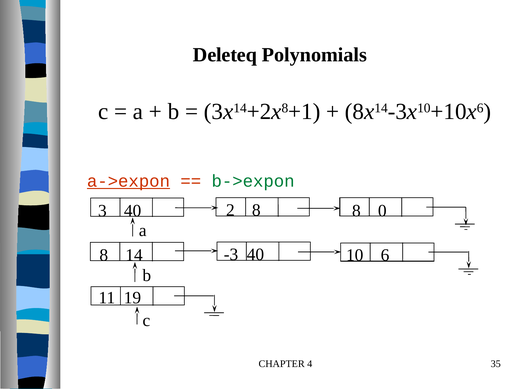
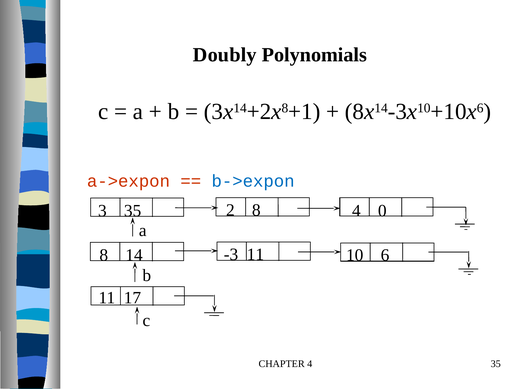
Deleteq: Deleteq -> Doubly
a->expon underline: present -> none
b->expon colour: green -> blue
3 40: 40 -> 35
8 8: 8 -> 4
-3 40: 40 -> 11
19: 19 -> 17
